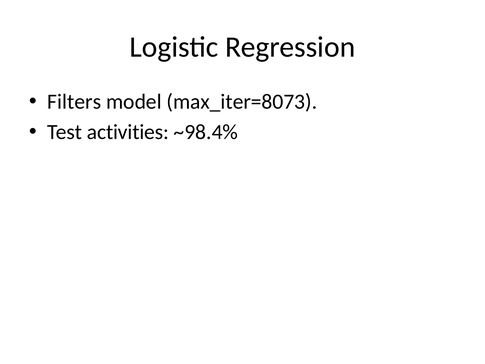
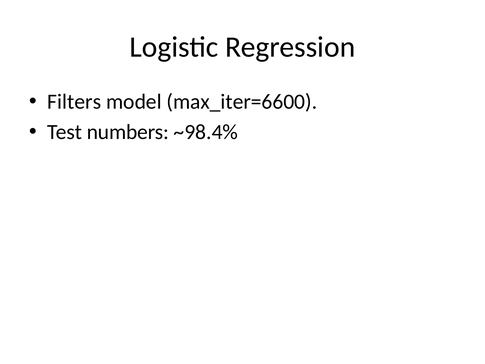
max_iter=8073: max_iter=8073 -> max_iter=6600
activities: activities -> numbers
